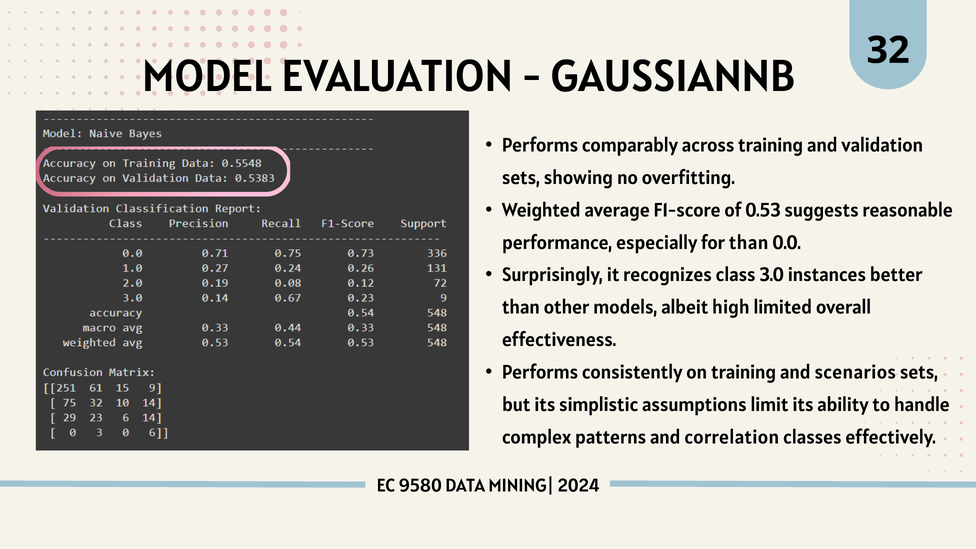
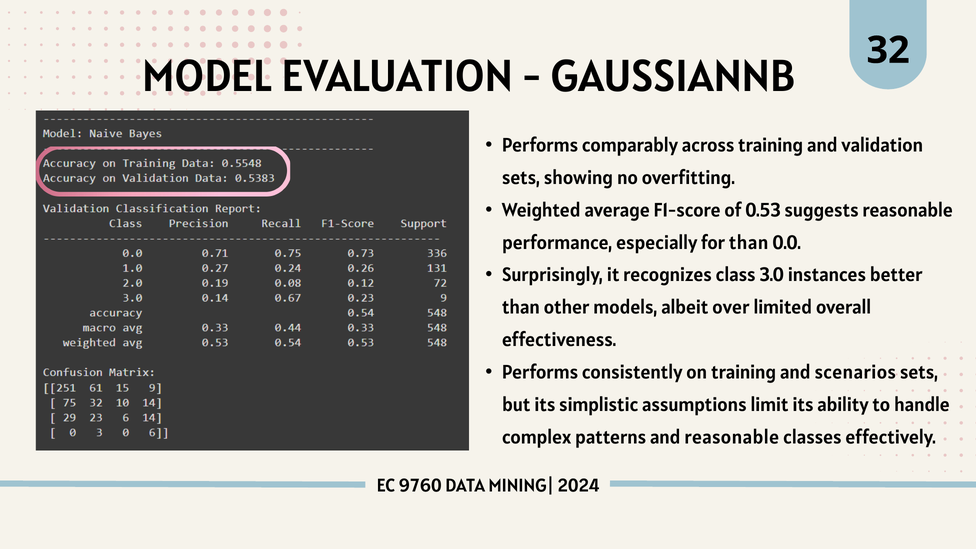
high: high -> over
and correlation: correlation -> reasonable
9580: 9580 -> 9760
